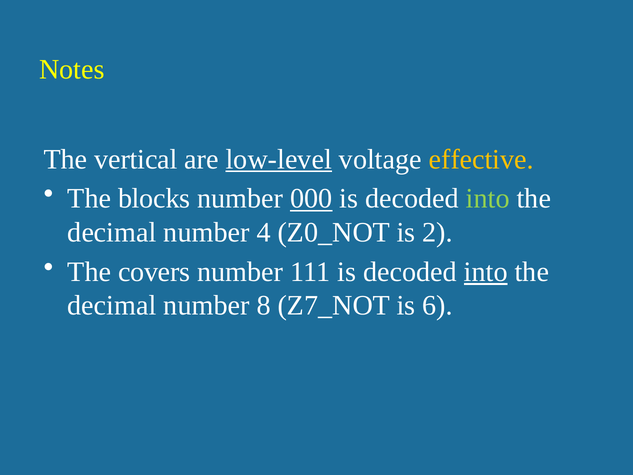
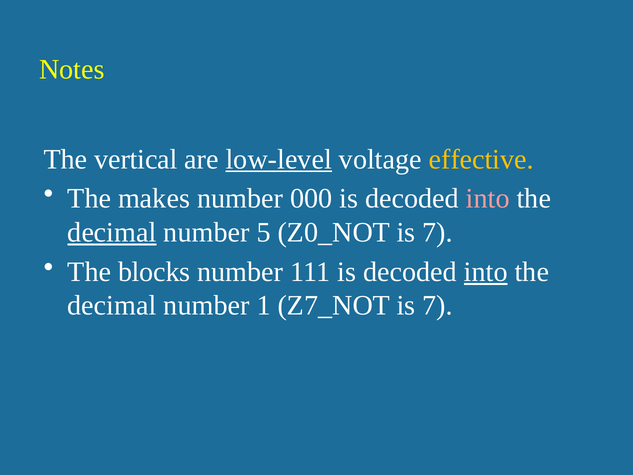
blocks: blocks -> makes
000 underline: present -> none
into at (488, 199) colour: light green -> pink
decimal at (112, 232) underline: none -> present
4: 4 -> 5
Z0_NOT is 2: 2 -> 7
covers: covers -> blocks
8: 8 -> 1
Z7_NOT is 6: 6 -> 7
